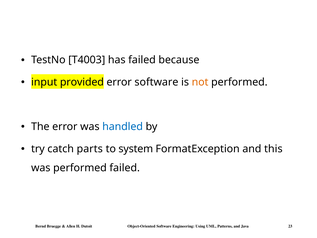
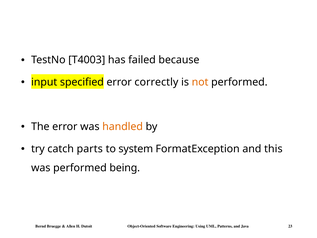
provided: provided -> specified
error software: software -> correctly
handled colour: blue -> orange
performed failed: failed -> being
